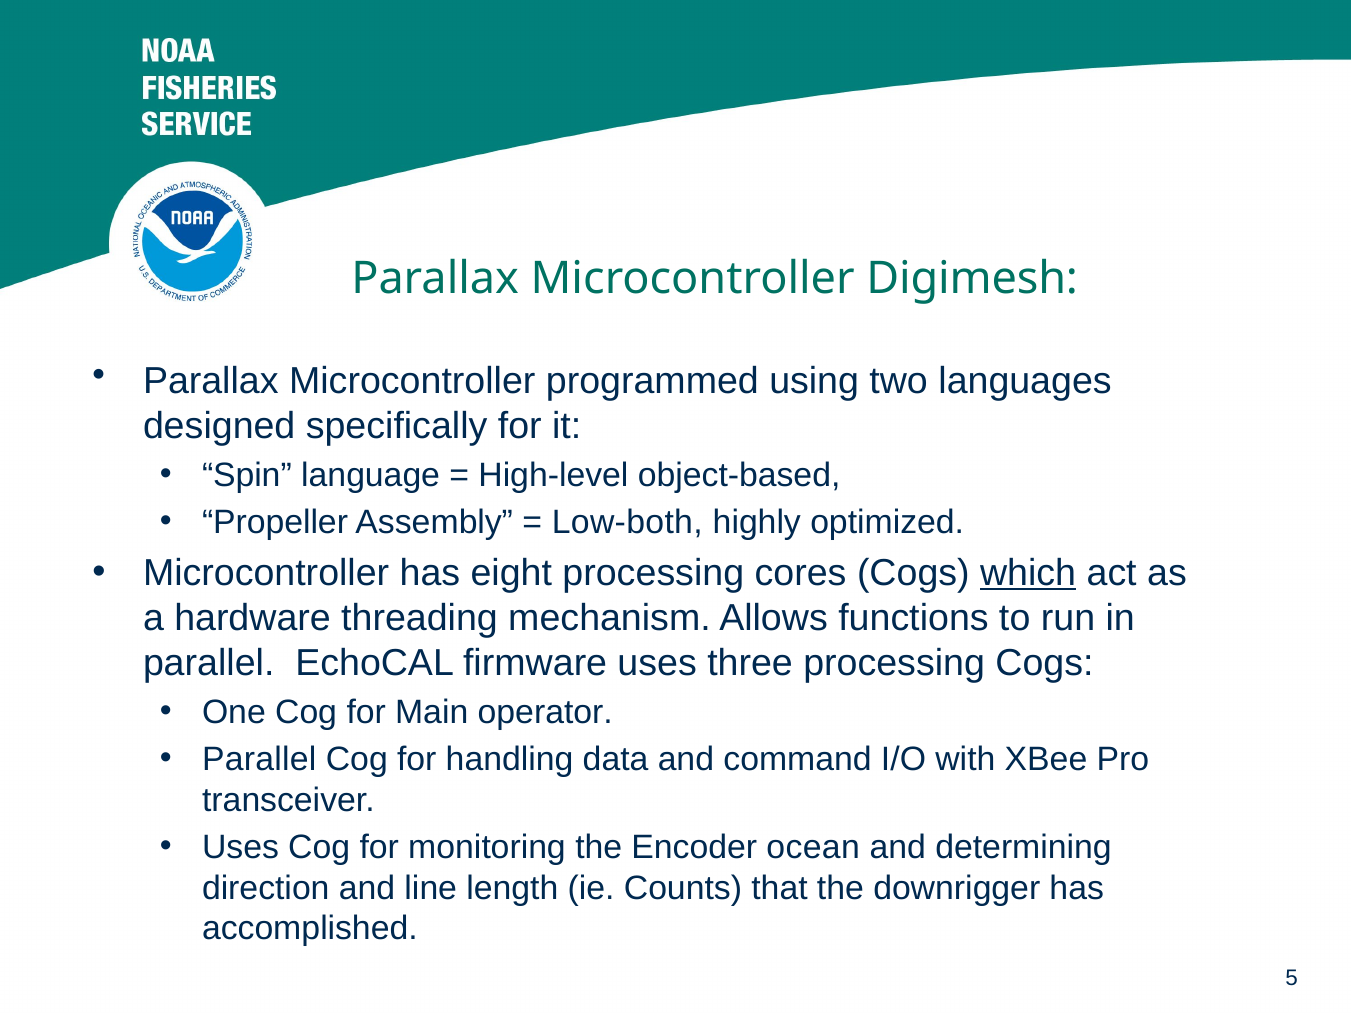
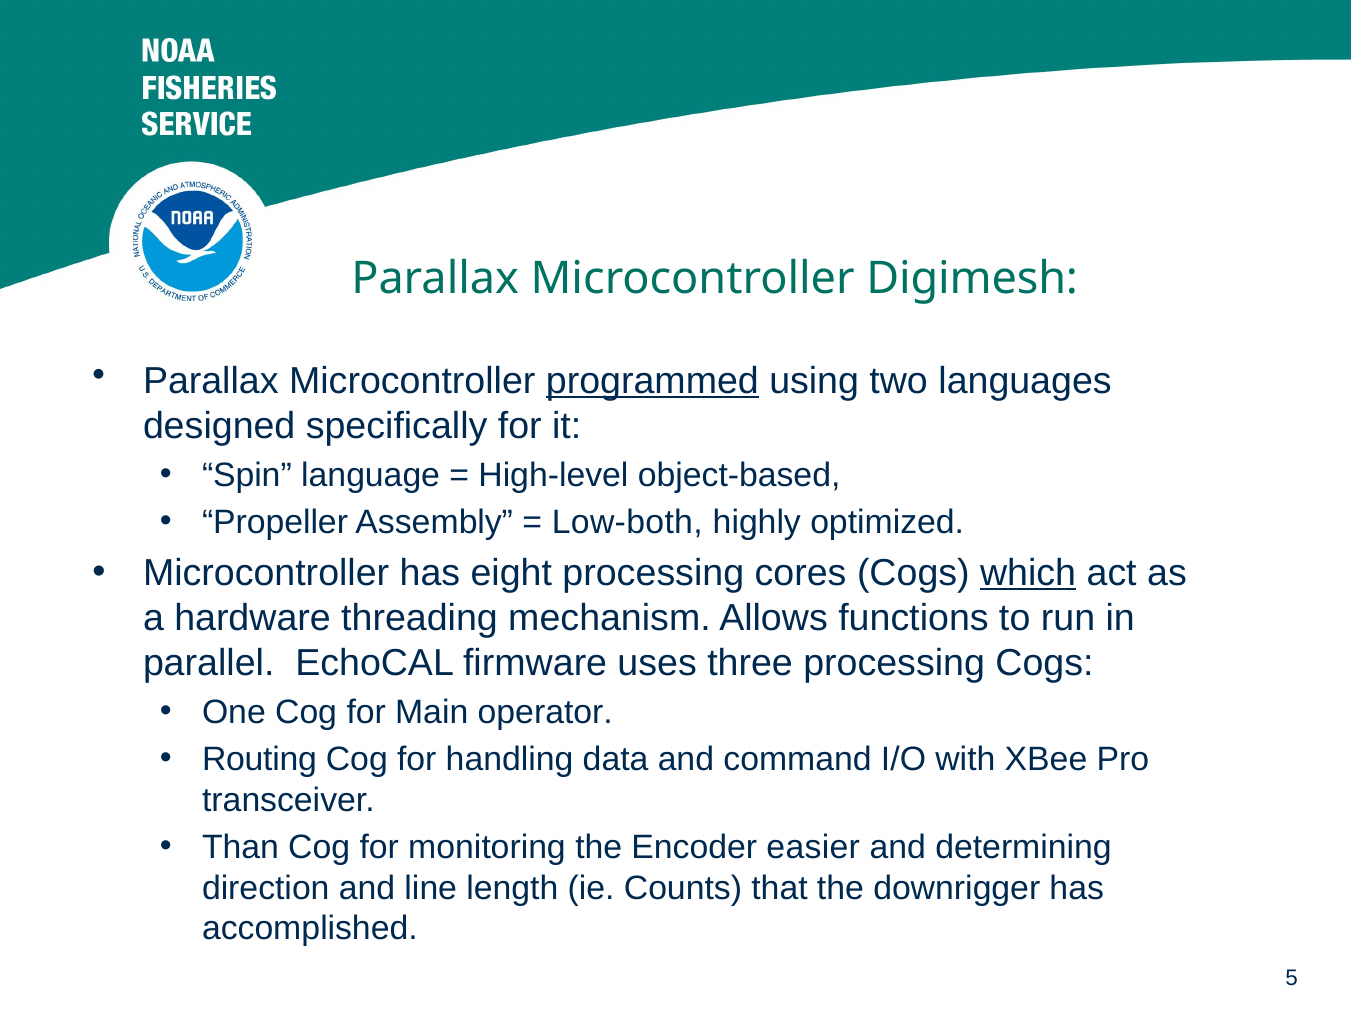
programmed underline: none -> present
Parallel at (259, 760): Parallel -> Routing
Uses at (241, 848): Uses -> Than
ocean: ocean -> easier
